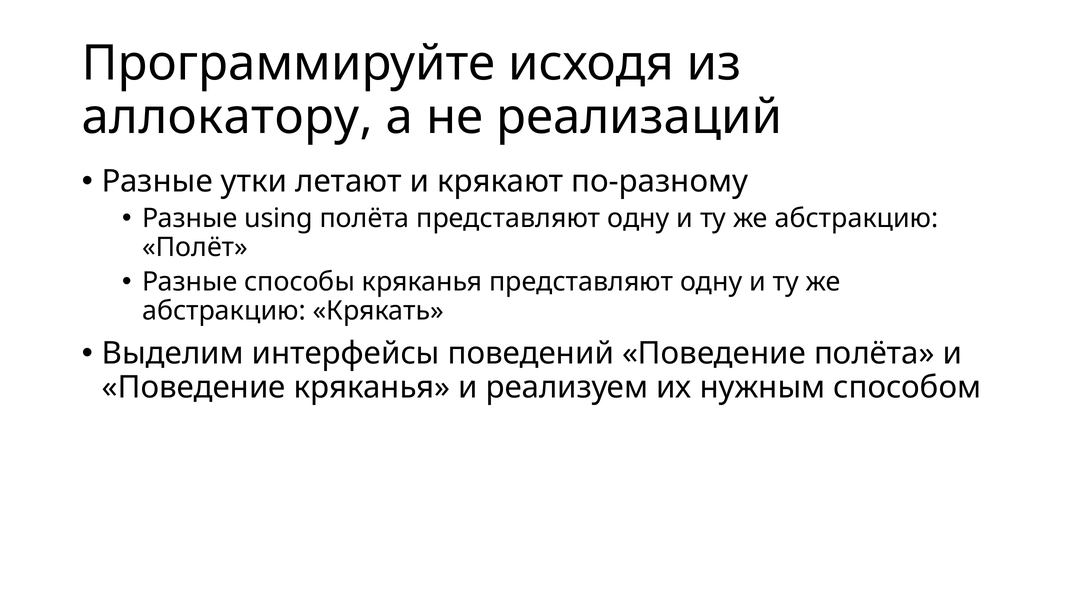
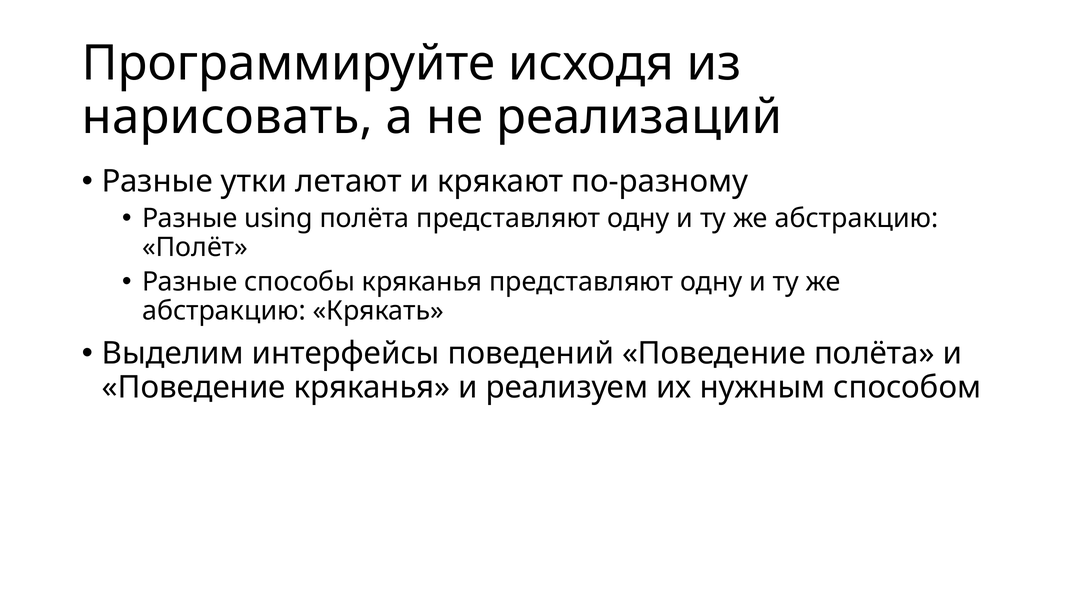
аллокатору: аллокатору -> нарисовать
